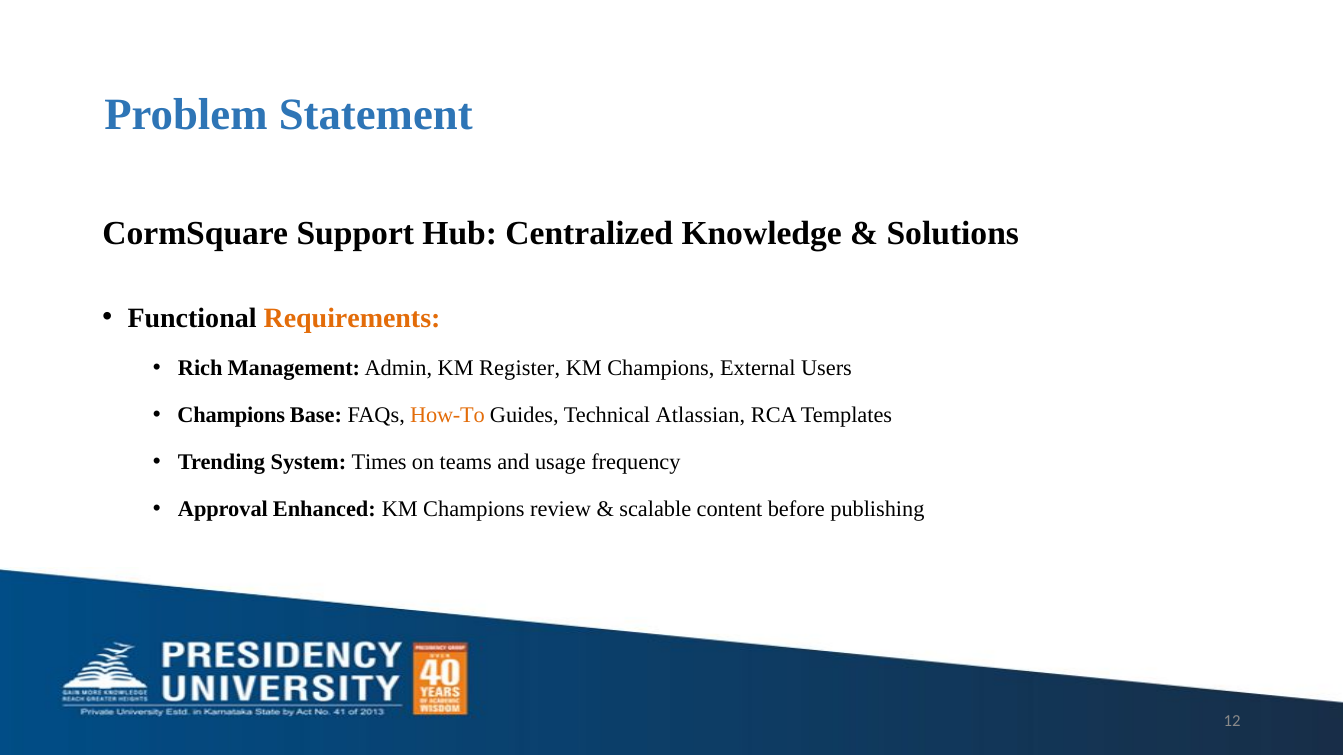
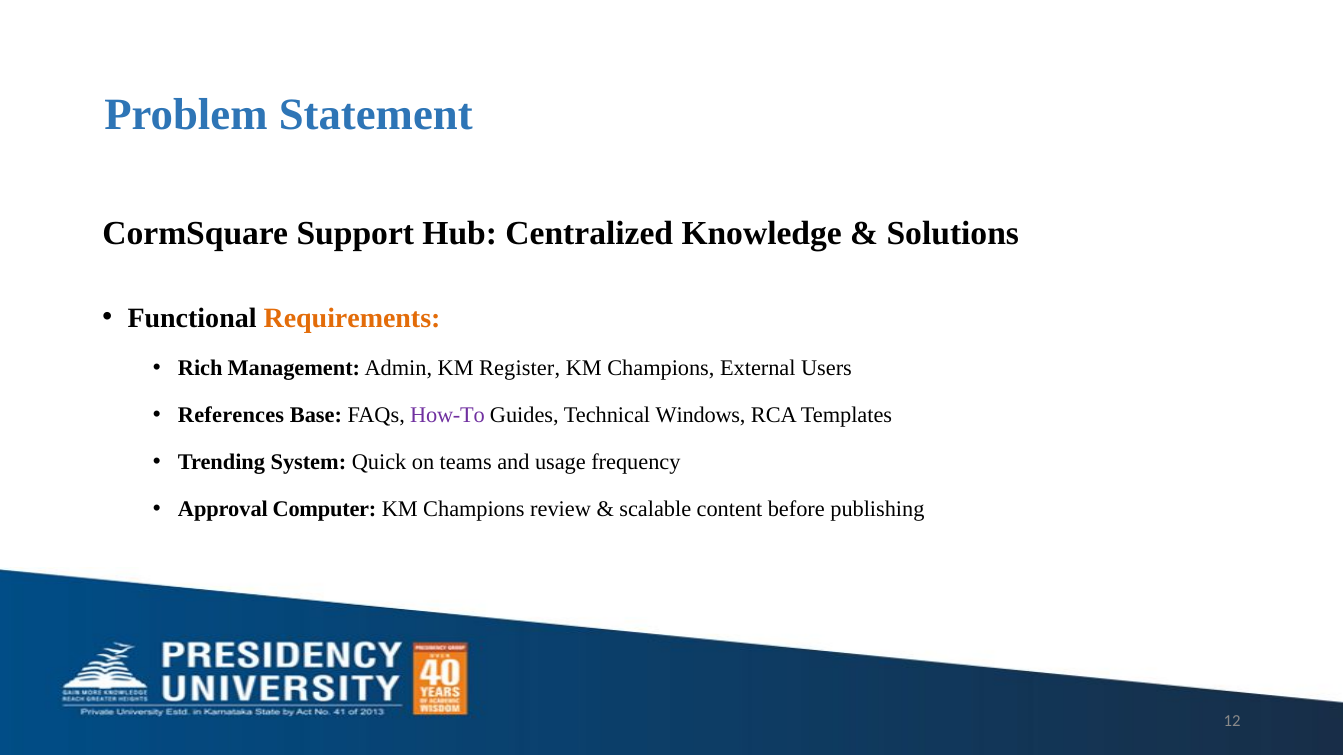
Champions at (231, 415): Champions -> References
How-To colour: orange -> purple
Atlassian: Atlassian -> Windows
Times: Times -> Quick
Enhanced: Enhanced -> Computer
